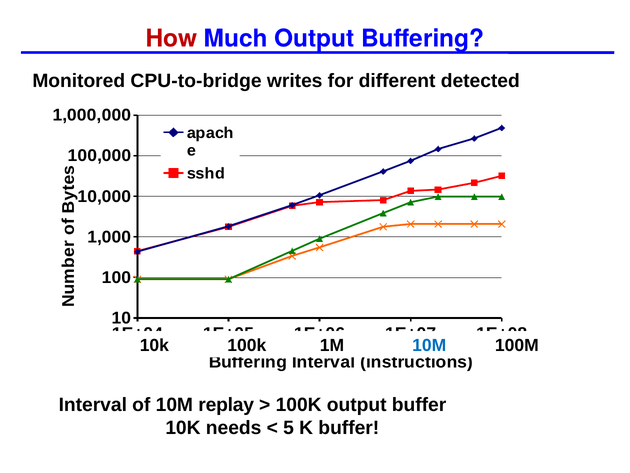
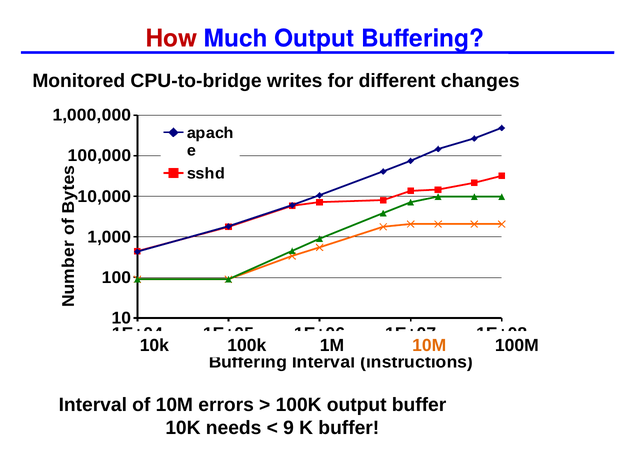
detected: detected -> changes
10M at (429, 345) colour: blue -> orange
replay: replay -> errors
5: 5 -> 9
